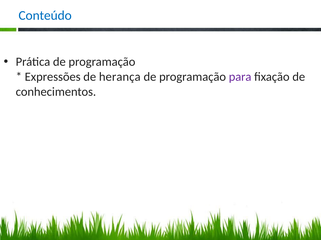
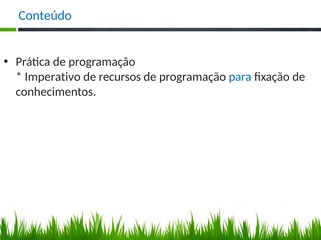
Expressões: Expressões -> Imperativo
herança: herança -> recursos
para colour: purple -> blue
